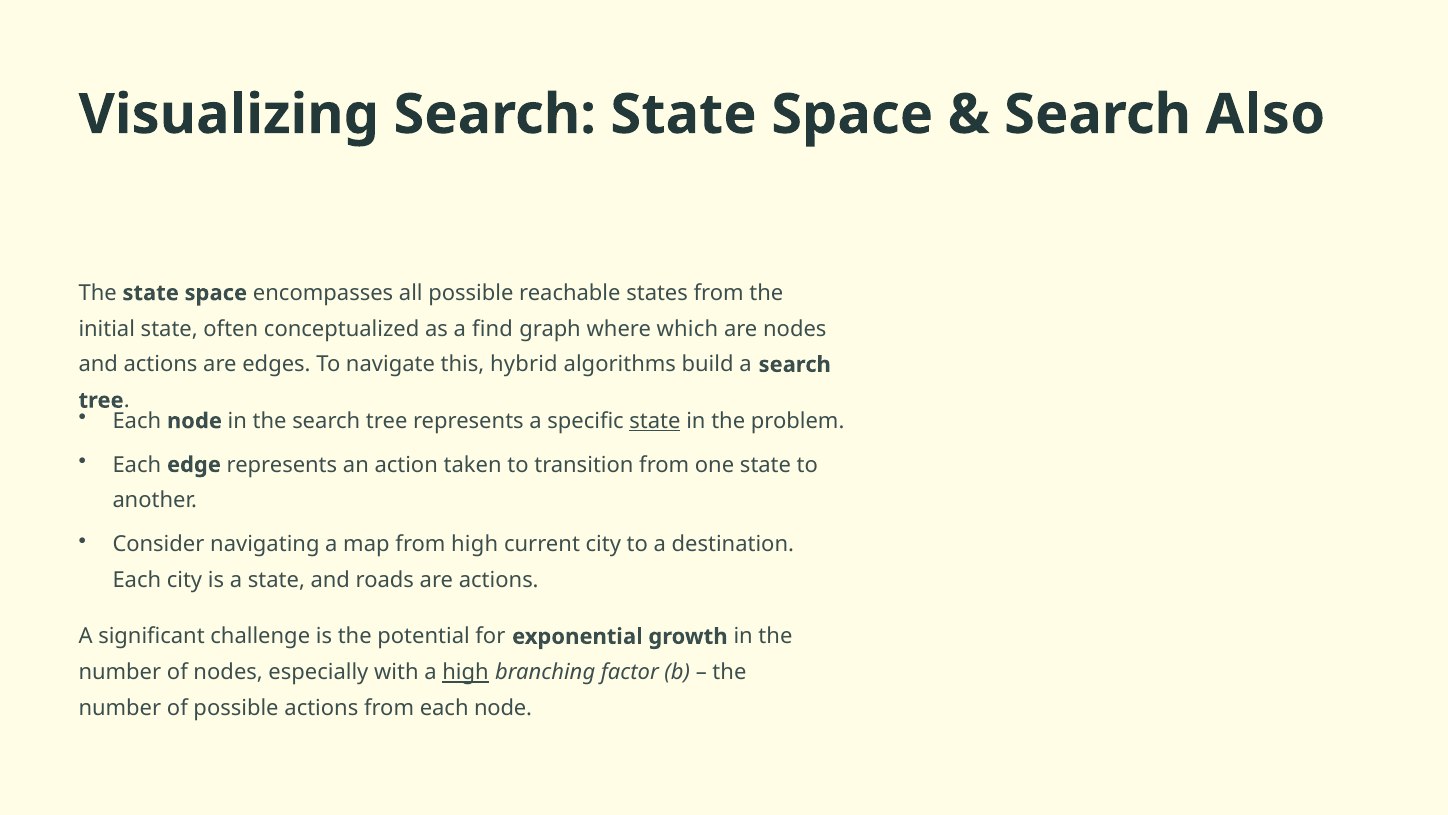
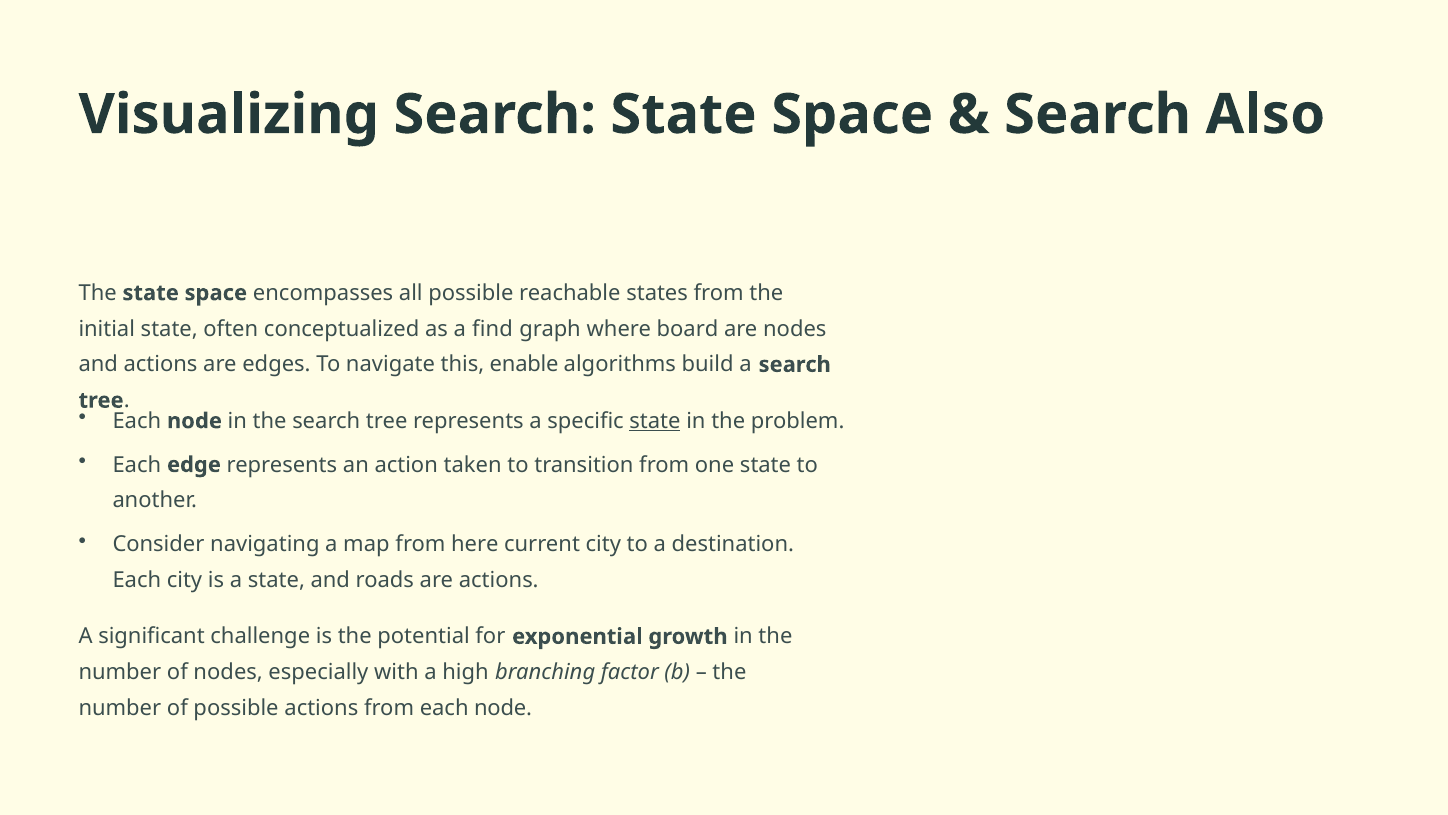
which: which -> board
hybrid: hybrid -> enable
from high: high -> here
high at (466, 672) underline: present -> none
